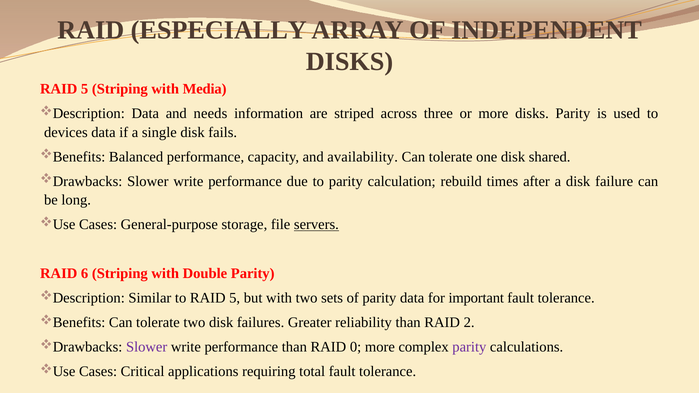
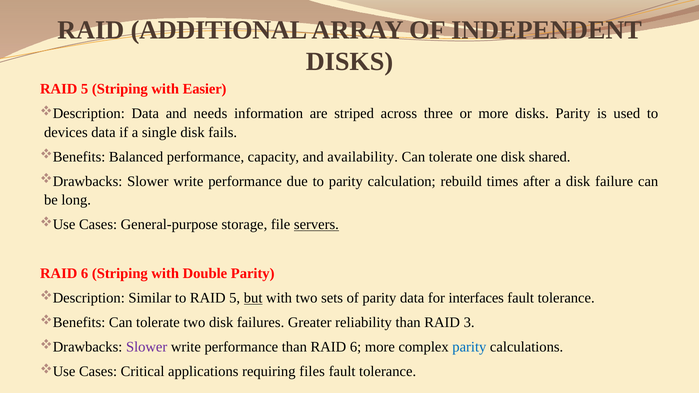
ESPECIALLY: ESPECIALLY -> ADDITIONAL
Media: Media -> Easier
but underline: none -> present
important: important -> interfaces
2: 2 -> 3
than RAID 0: 0 -> 6
parity at (469, 347) colour: purple -> blue
total: total -> files
